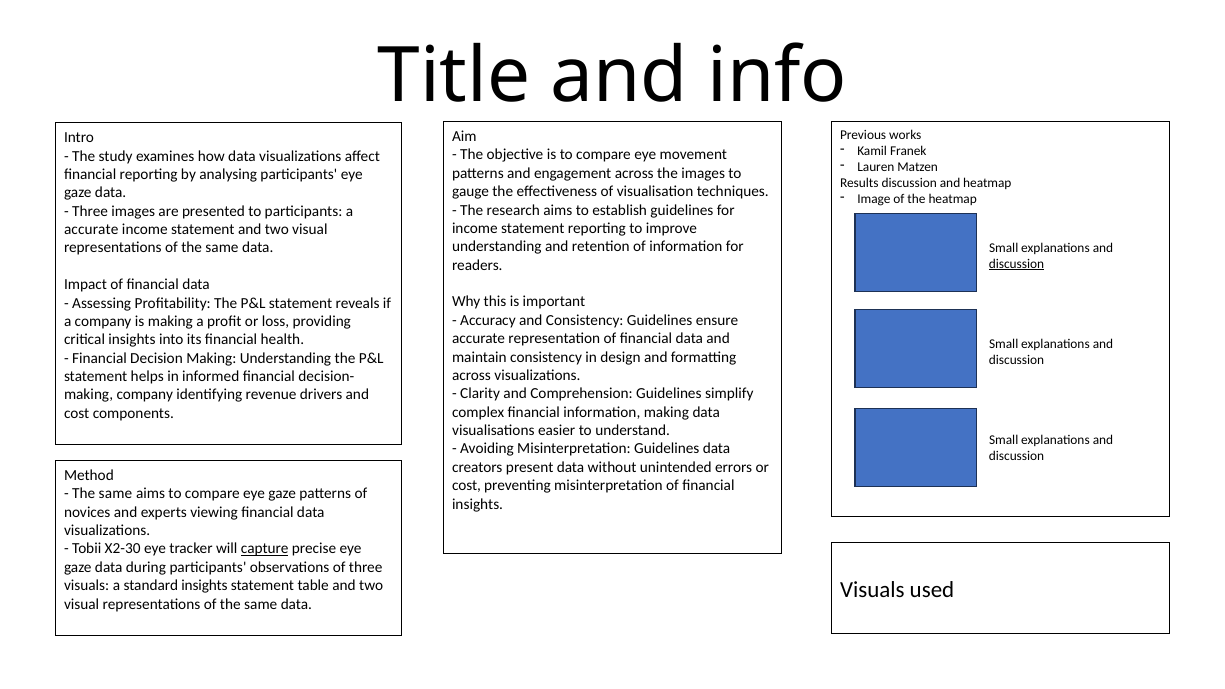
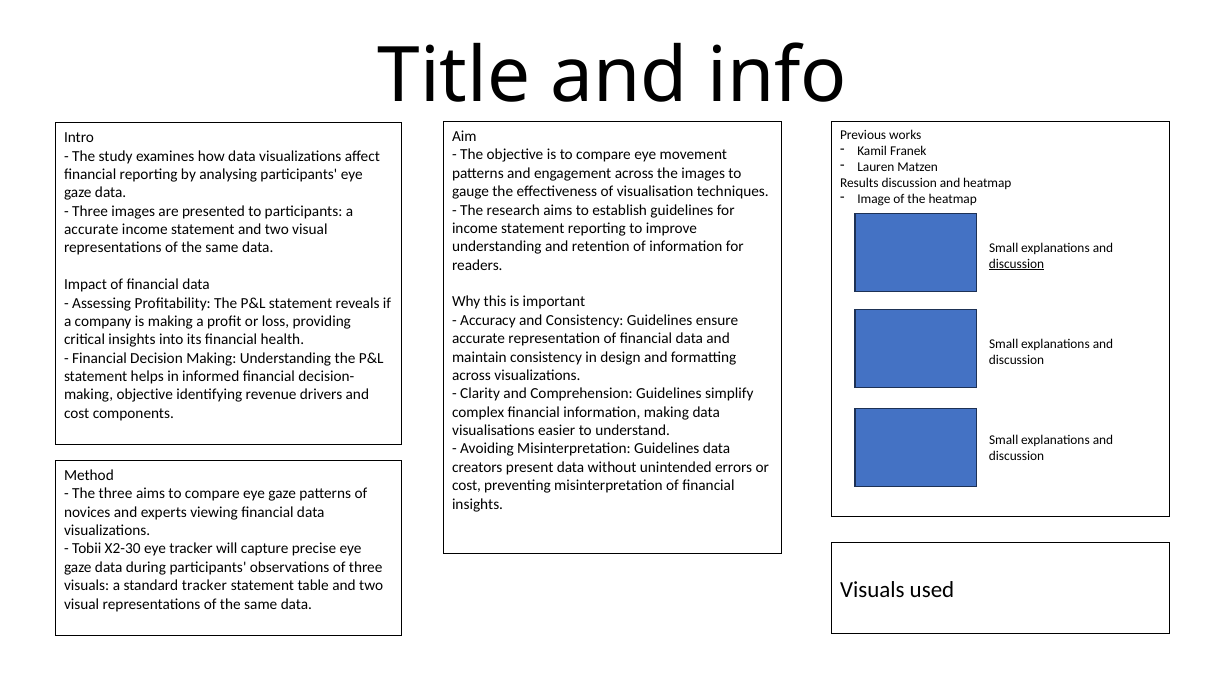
making company: company -> objective
same at (116, 494): same -> three
capture underline: present -> none
standard insights: insights -> tracker
